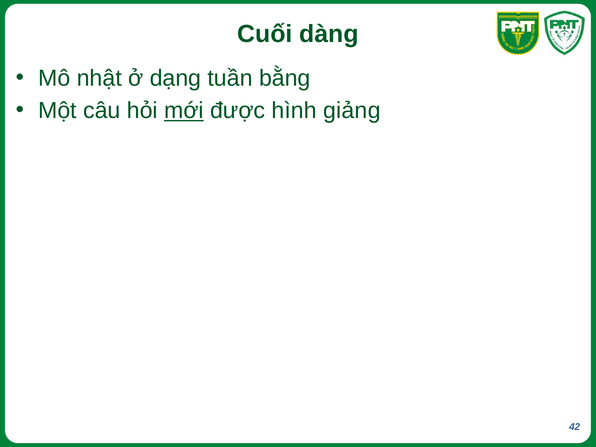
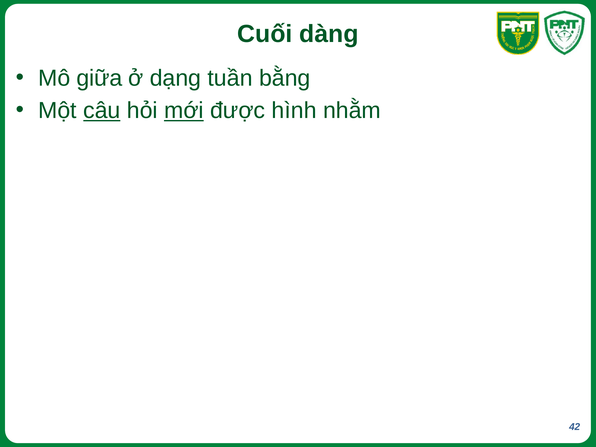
nhật: nhật -> giữa
câu underline: none -> present
giảng: giảng -> nhằm
